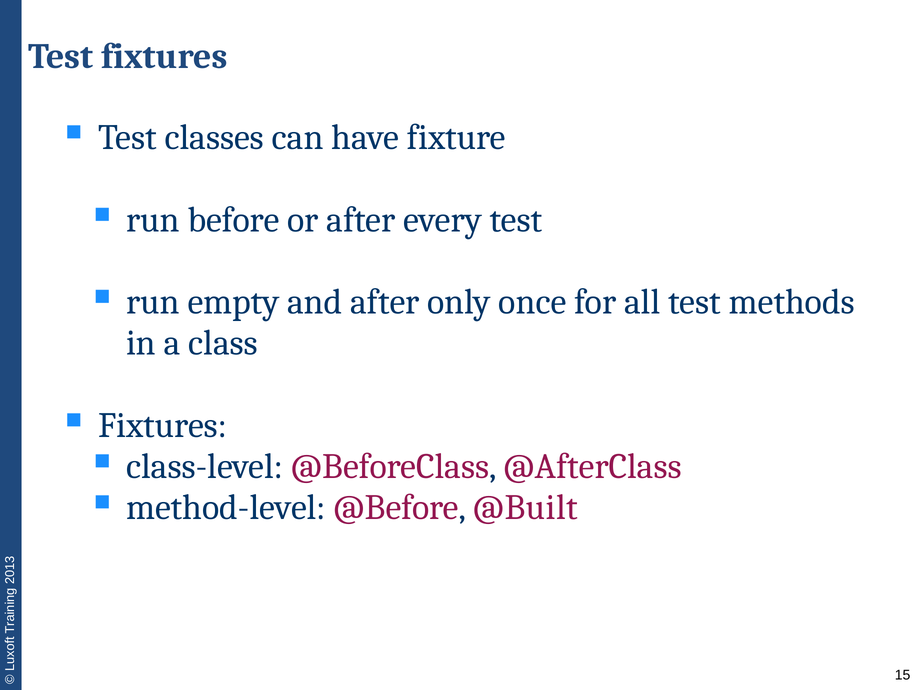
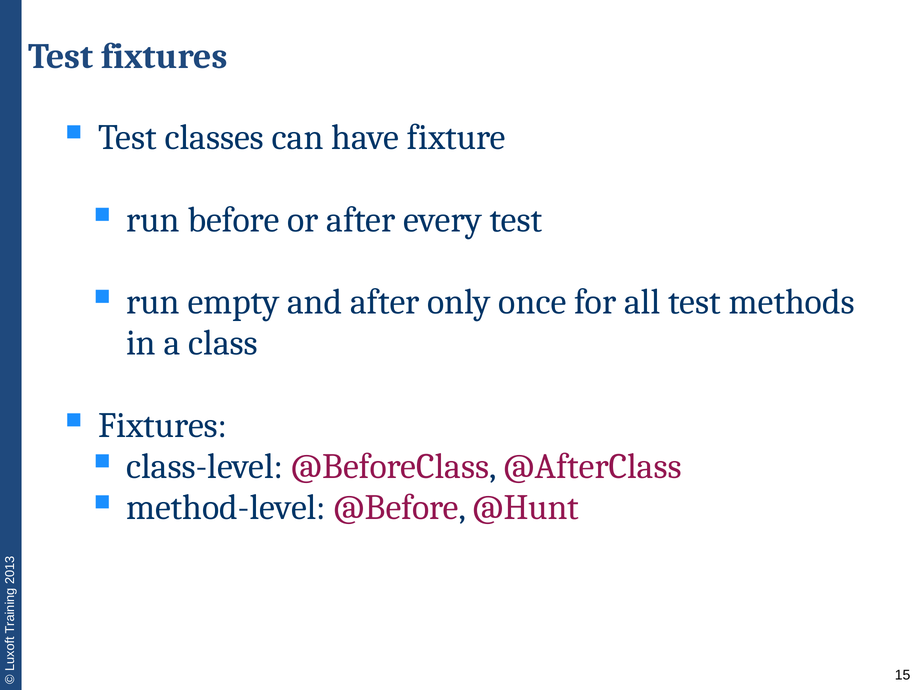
@Built: @Built -> @Hunt
